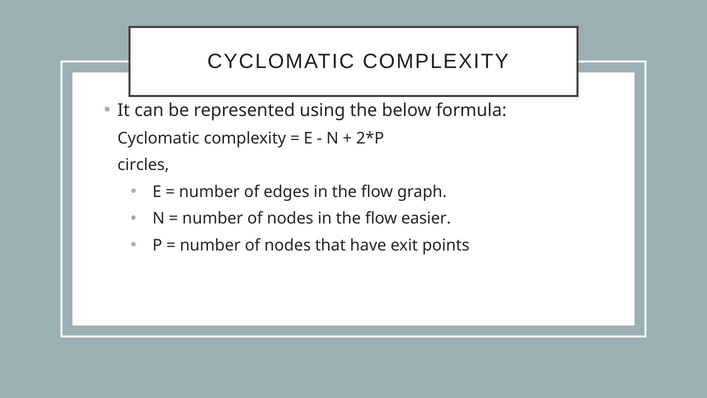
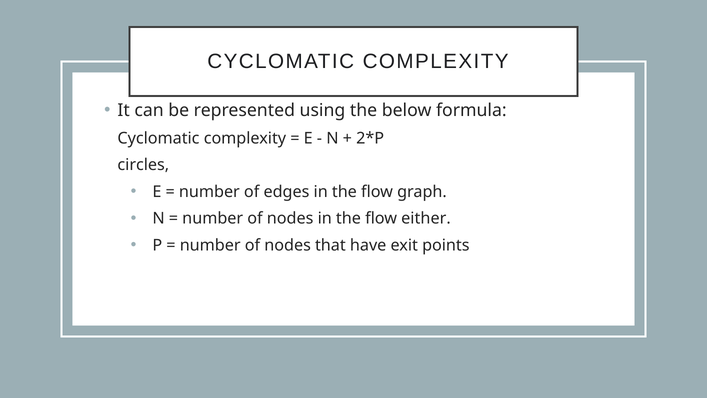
easier: easier -> either
